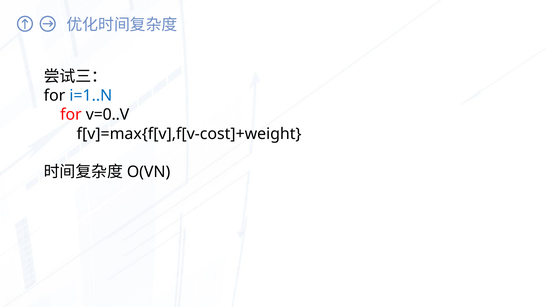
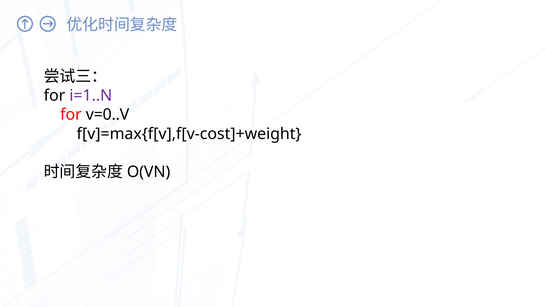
i=1..N colour: blue -> purple
